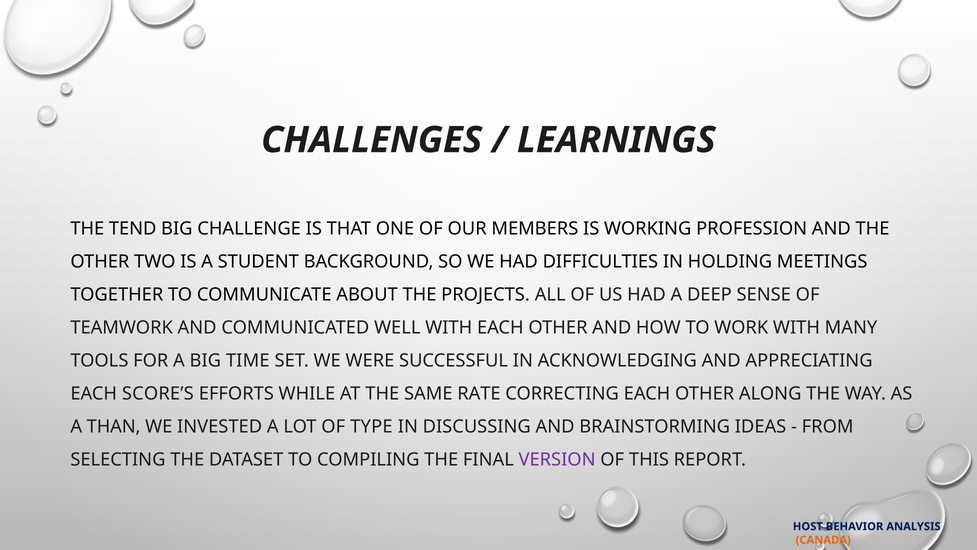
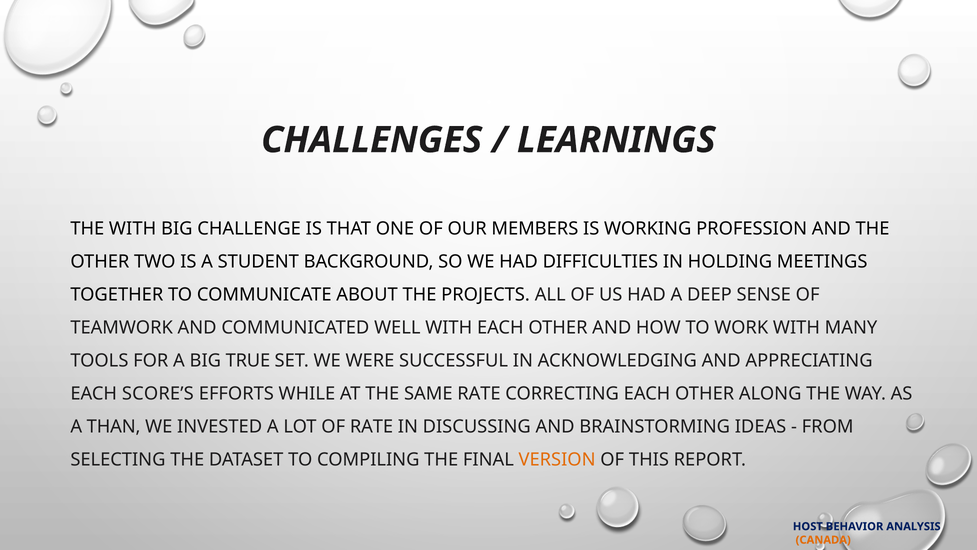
THE TEND: TEND -> WITH
TIME: TIME -> TRUE
OF TYPE: TYPE -> RATE
VERSION colour: purple -> orange
